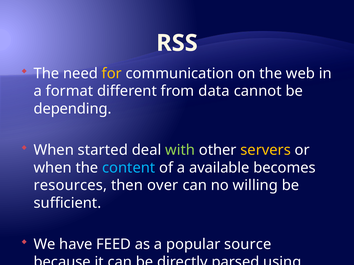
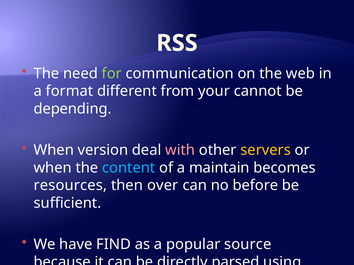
for colour: yellow -> light green
data: data -> your
started: started -> version
with colour: light green -> pink
available: available -> maintain
willing: willing -> before
FEED: FEED -> FIND
